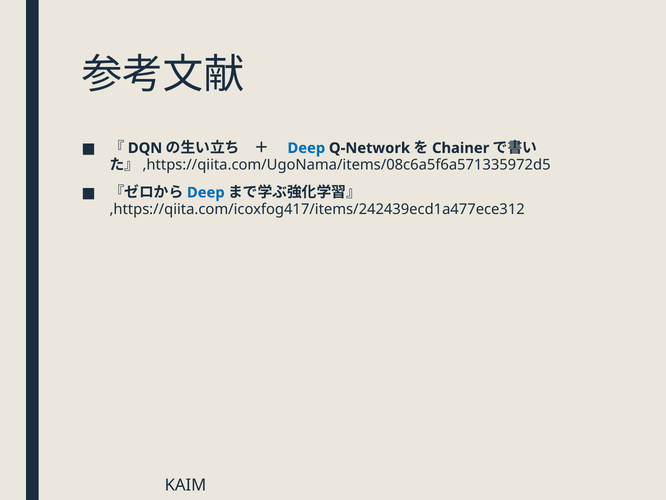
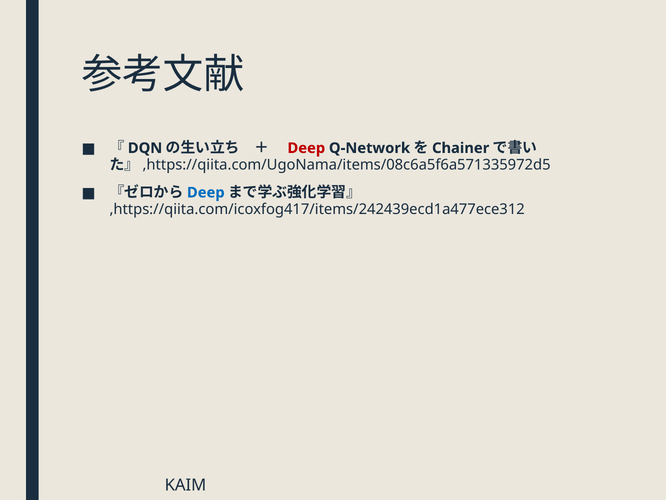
Deep at (306, 148) colour: blue -> red
